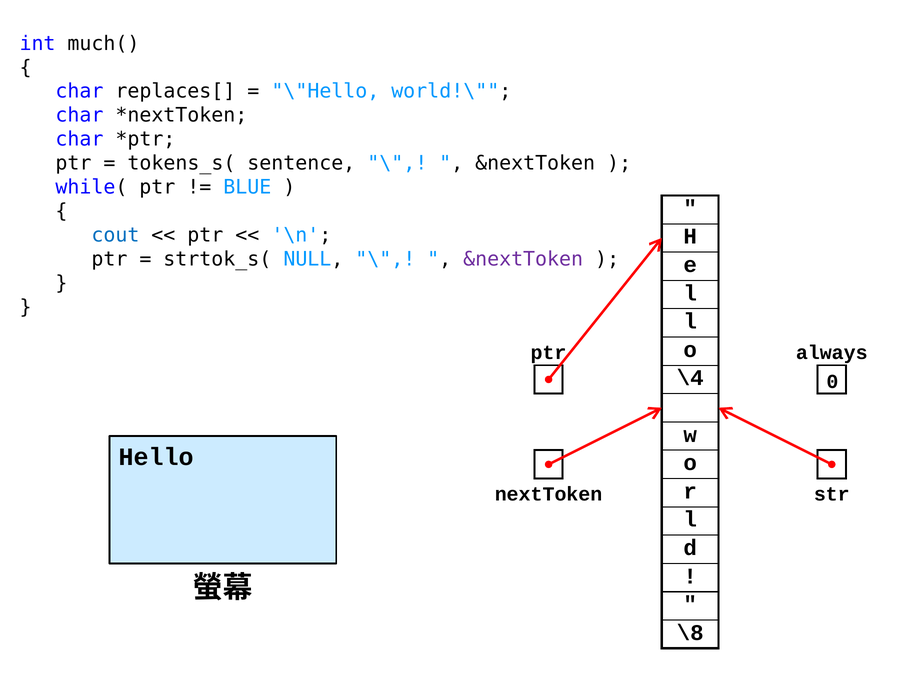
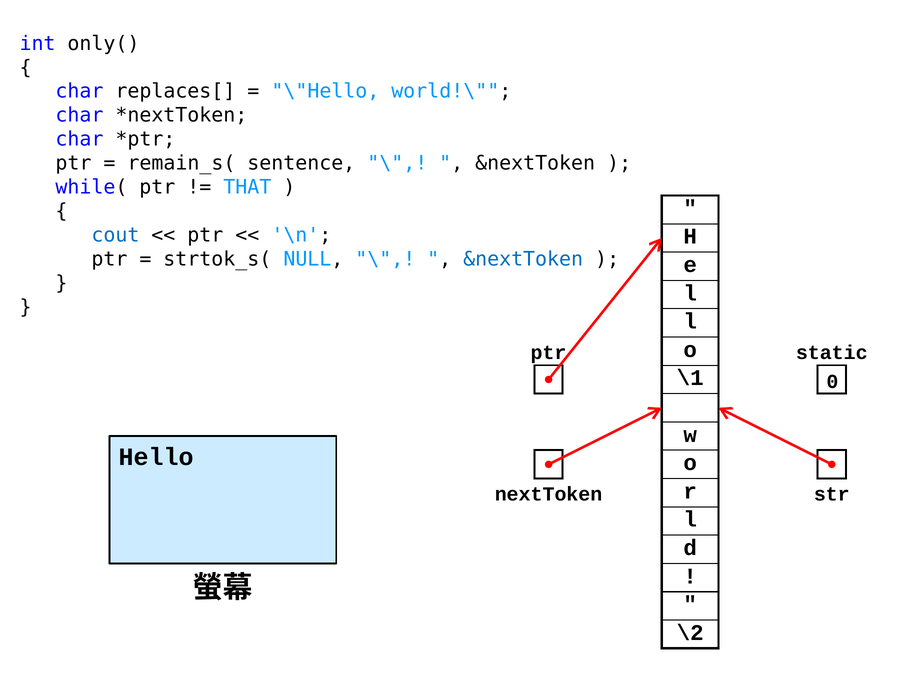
much(: much( -> only(
tokens_s(: tokens_s( -> remain_s(
BLUE: BLUE -> THAT
&nextToken at (523, 259) colour: purple -> blue
always: always -> static
\4: \4 -> \1
\8: \8 -> \2
